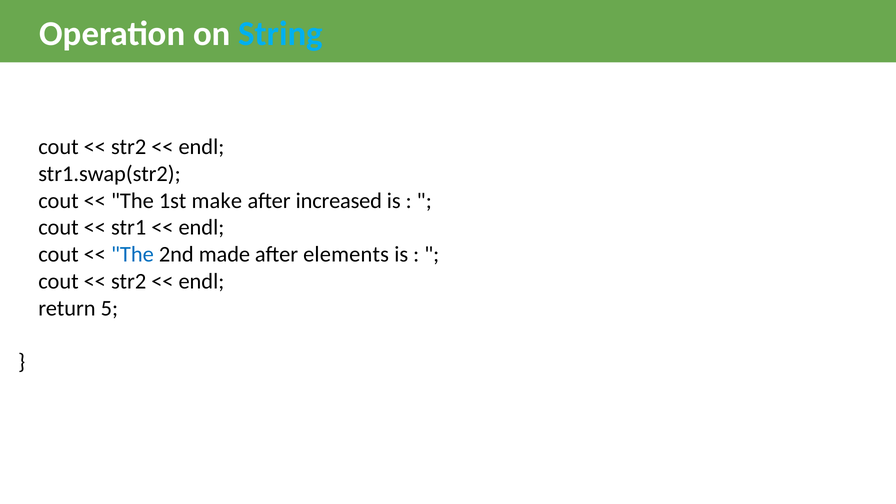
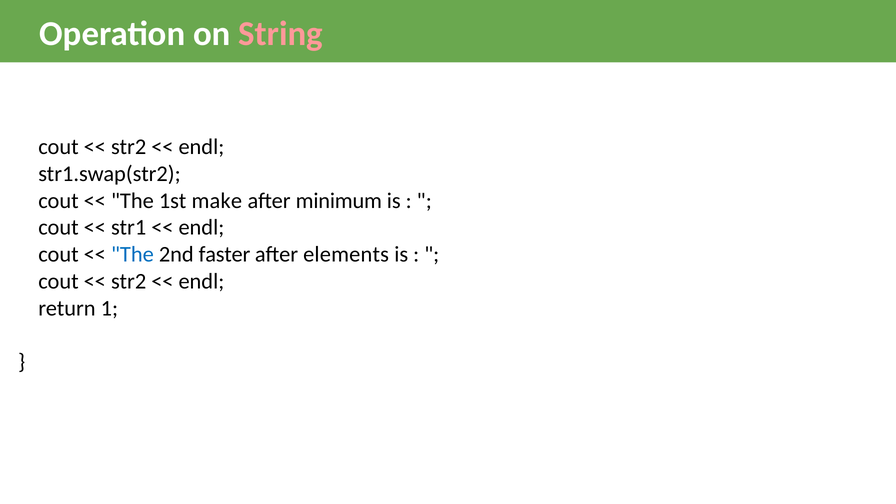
String colour: light blue -> pink
increased: increased -> minimum
made: made -> faster
5: 5 -> 1
